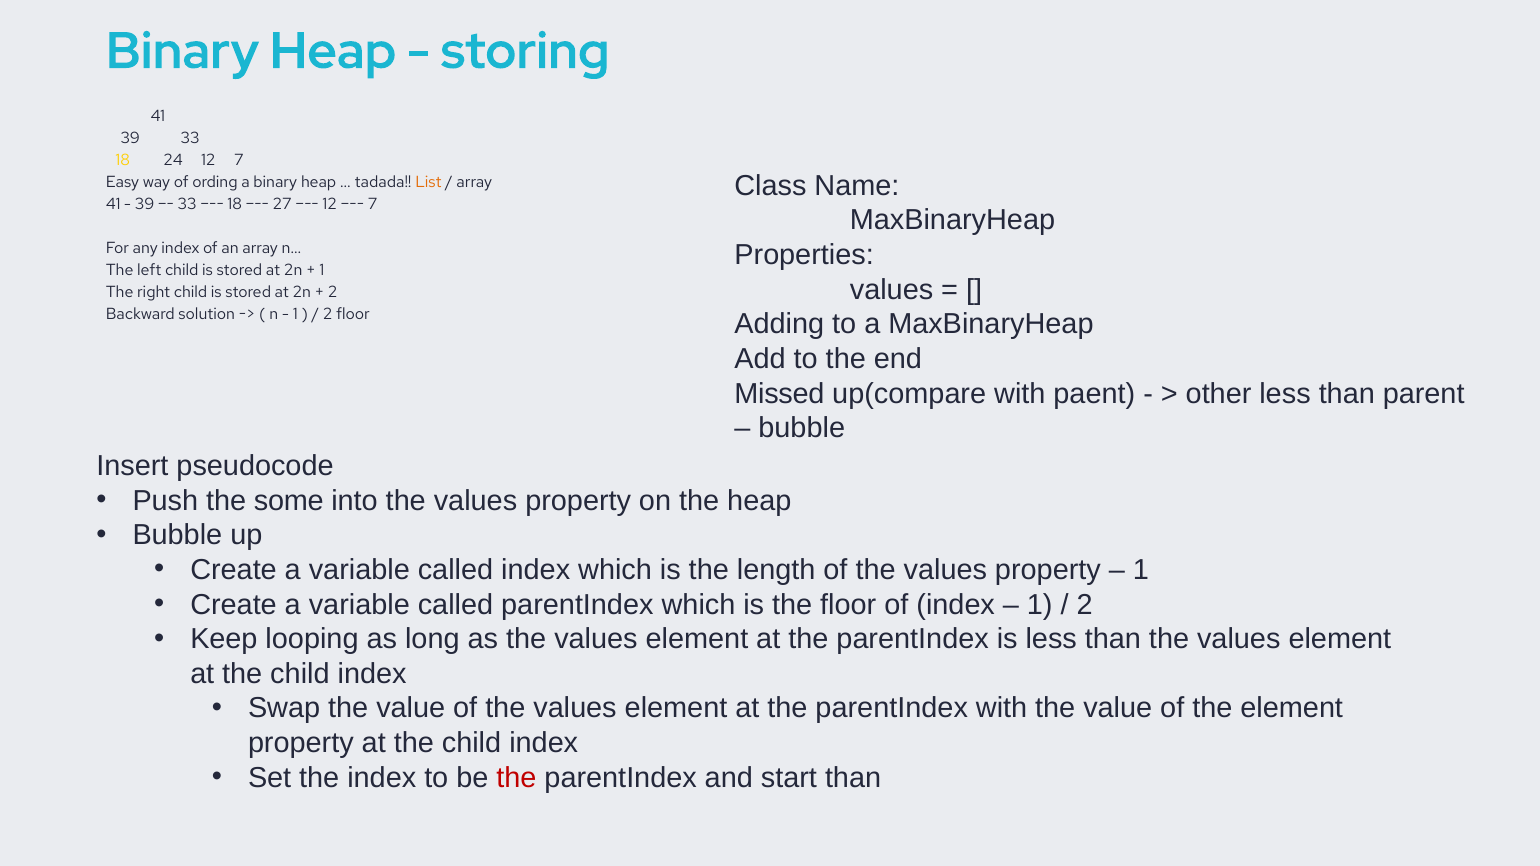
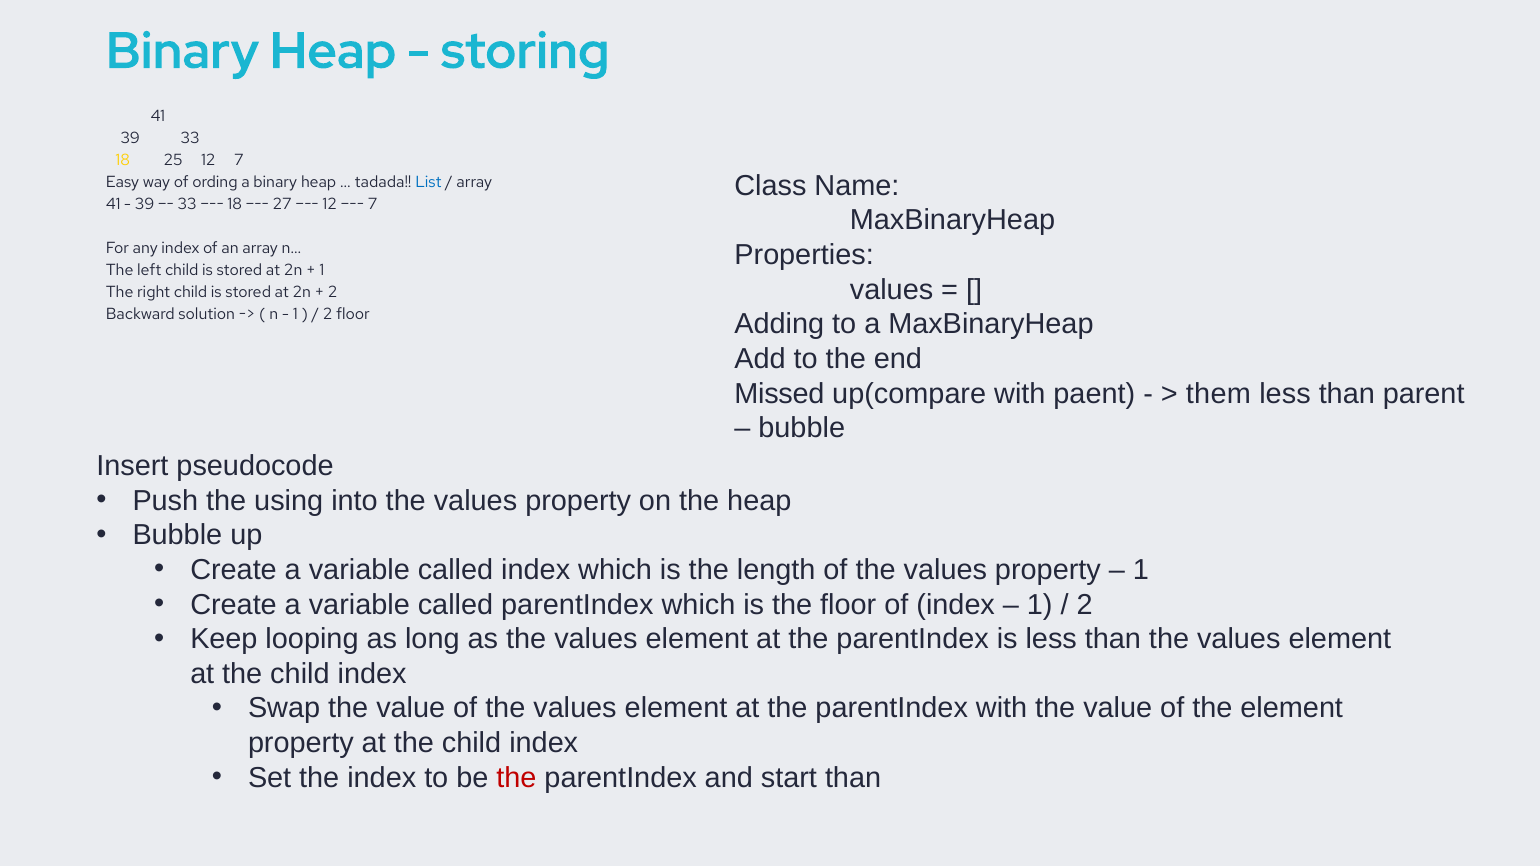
24: 24 -> 25
List colour: orange -> blue
other: other -> them
some: some -> using
